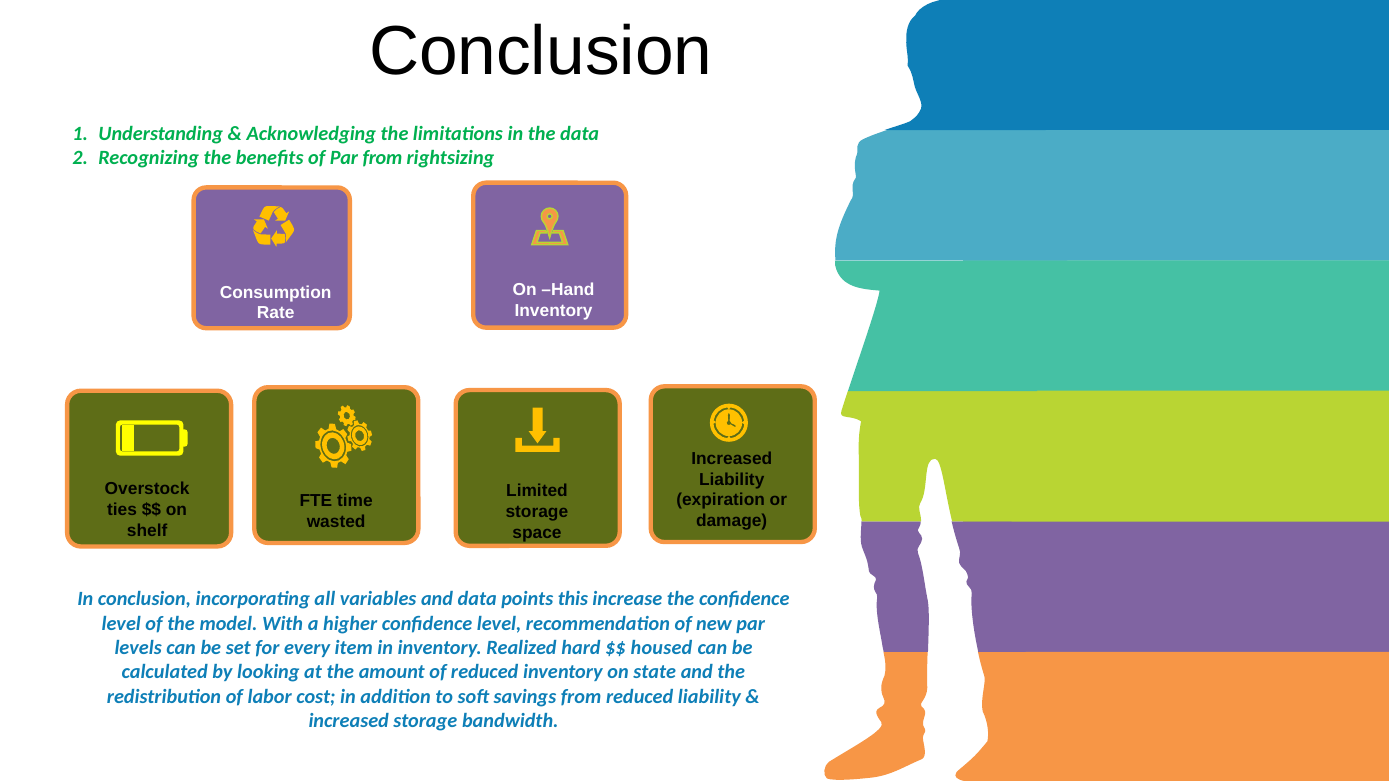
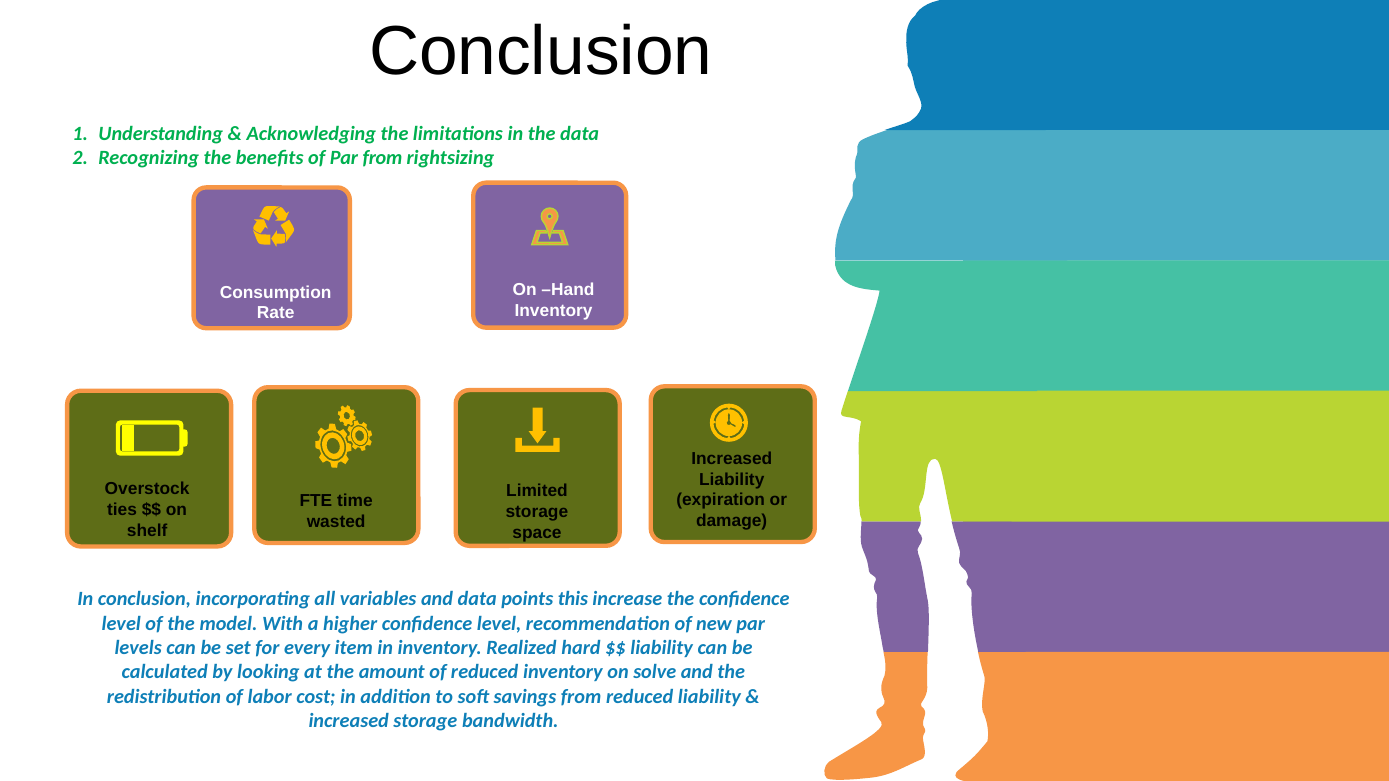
housed at (662, 648): housed -> liability
state: state -> solve
